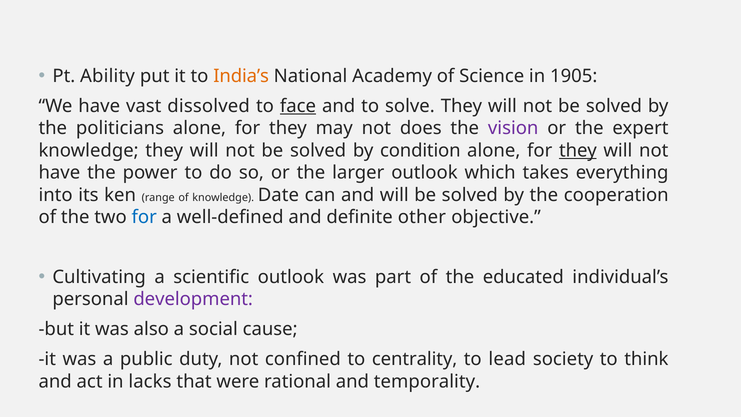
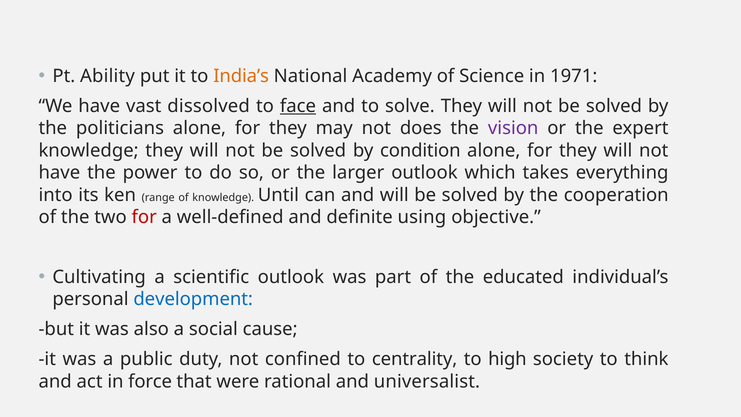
1905: 1905 -> 1971
they at (578, 150) underline: present -> none
Date: Date -> Until
for at (144, 217) colour: blue -> red
other: other -> using
development colour: purple -> blue
lead: lead -> high
lacks: lacks -> force
temporality: temporality -> universalist
